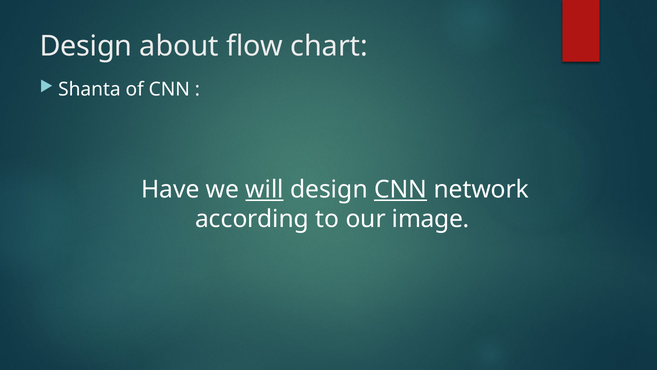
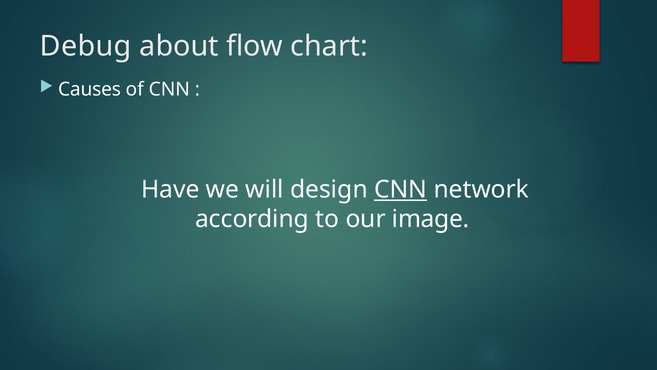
Design at (86, 46): Design -> Debug
Shanta: Shanta -> Causes
will underline: present -> none
